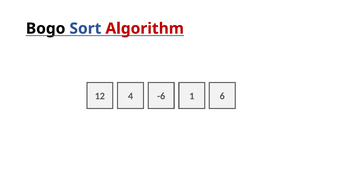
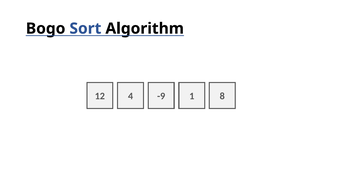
Algorithm colour: red -> black
-6: -6 -> -9
6: 6 -> 8
